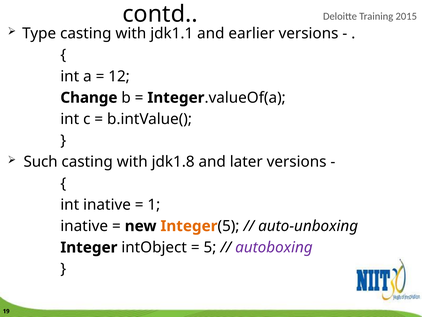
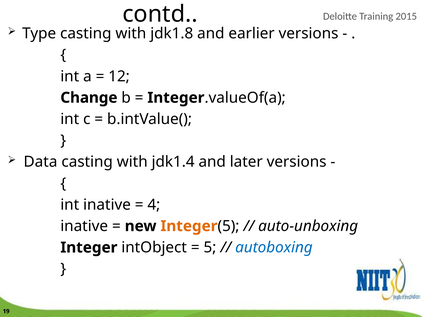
jdk1.1: jdk1.1 -> jdk1.8
Such: Such -> Data
jdk1.8: jdk1.8 -> jdk1.4
1: 1 -> 4
autoboxing colour: purple -> blue
